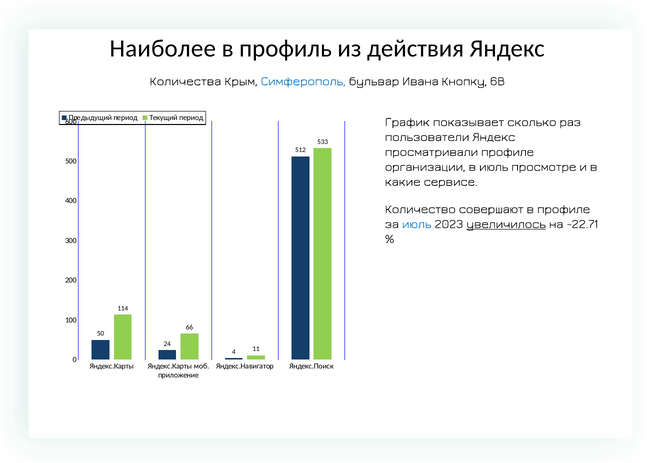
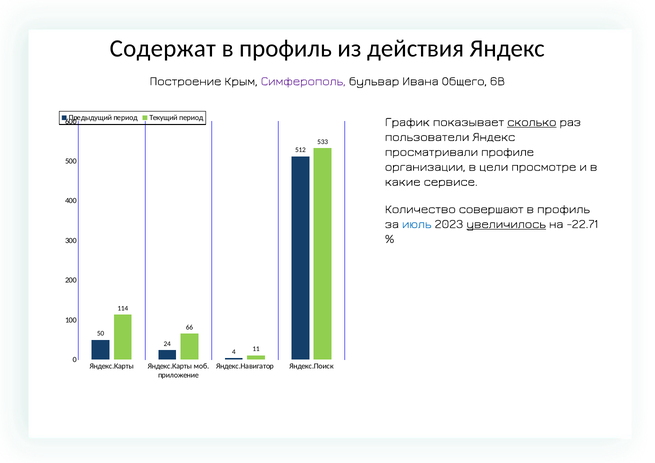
Наиболее: Наиболее -> Содержат
Количества: Количества -> Построение
Симферополь colour: blue -> purple
Кнопку: Кнопку -> Общего
сколько underline: none -> present
в июль: июль -> цели
профиле at (564, 209): профиле -> профиль
